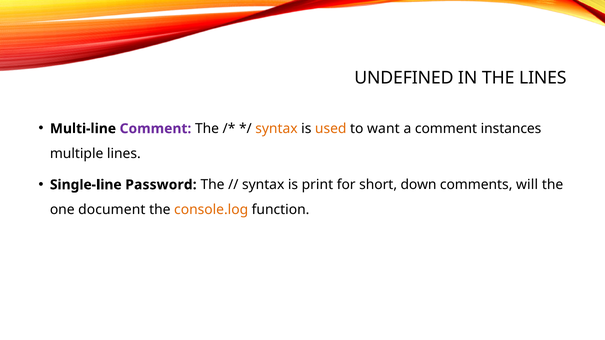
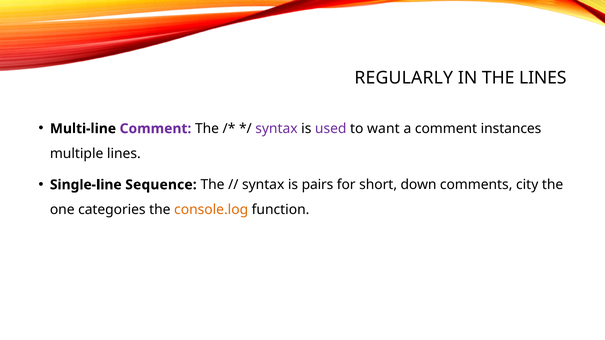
UNDEFINED: UNDEFINED -> REGULARLY
syntax at (276, 129) colour: orange -> purple
used colour: orange -> purple
Password: Password -> Sequence
print: print -> pairs
will: will -> city
document: document -> categories
